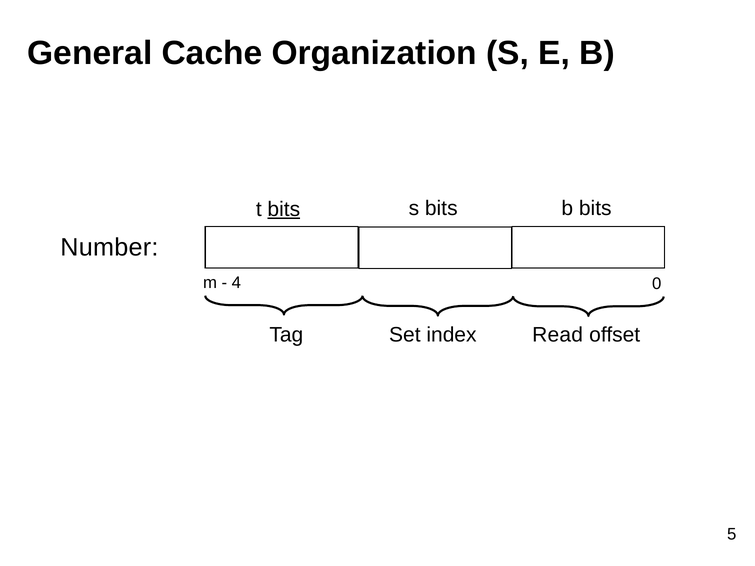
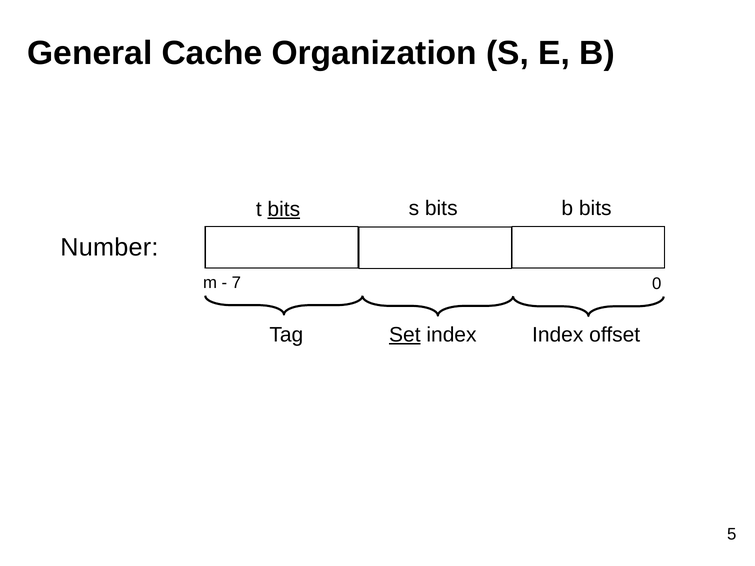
4: 4 -> 7
Set underline: none -> present
index Read: Read -> Index
